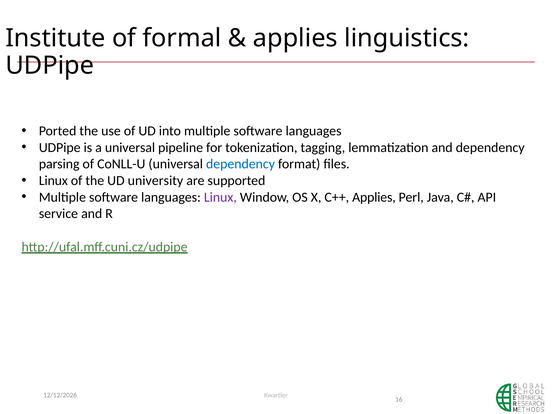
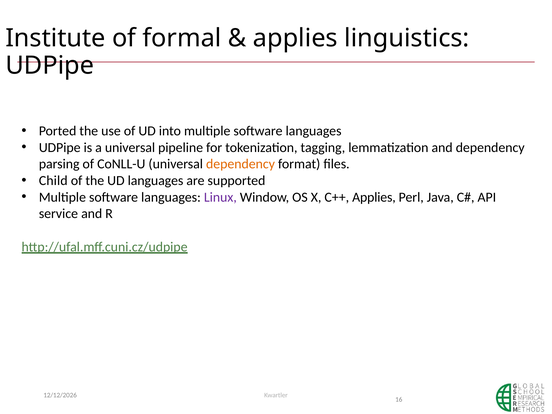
dependency at (241, 164) colour: blue -> orange
Linux at (53, 181): Linux -> Child
UD university: university -> languages
